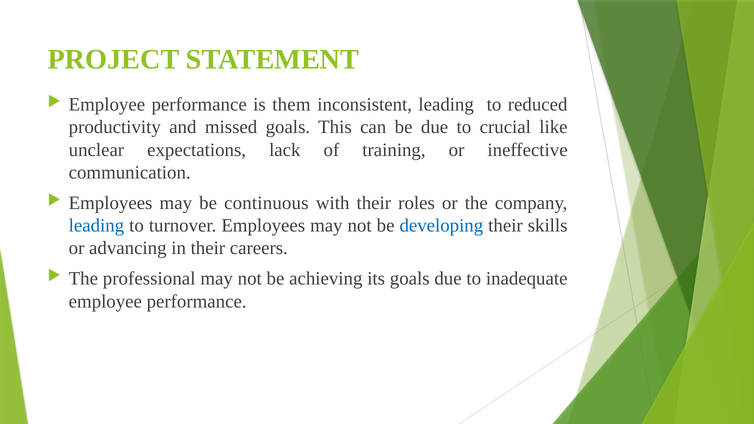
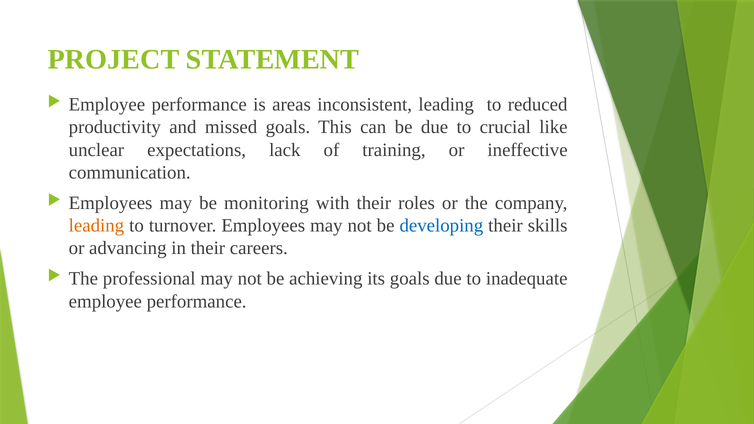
them: them -> areas
continuous: continuous -> monitoring
leading at (96, 226) colour: blue -> orange
